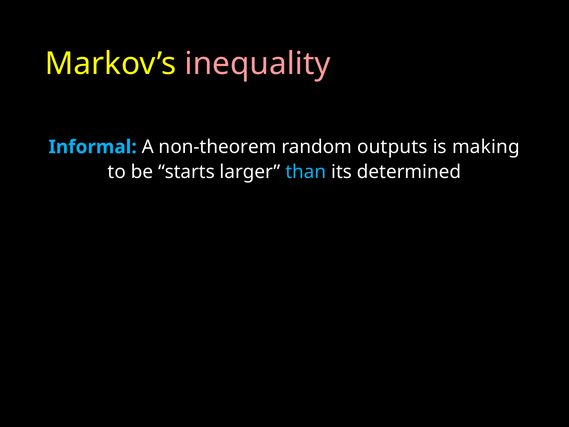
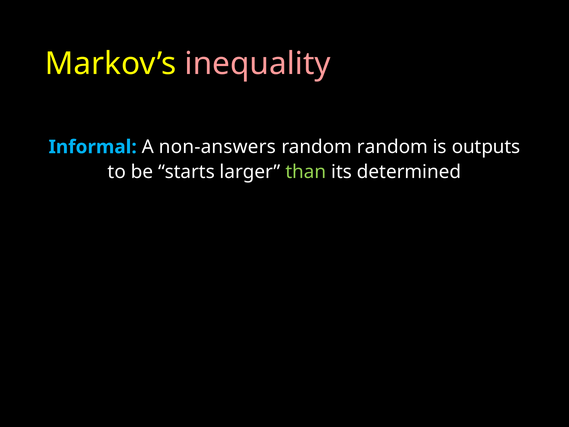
non-theorem: non-theorem -> non-answers
random outputs: outputs -> random
making: making -> outputs
than colour: light blue -> light green
